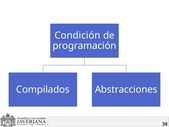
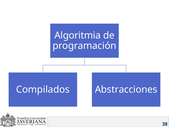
Condición: Condición -> Algoritmia
